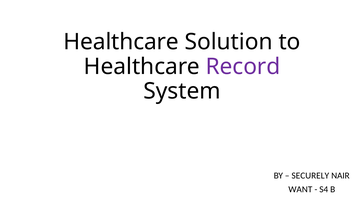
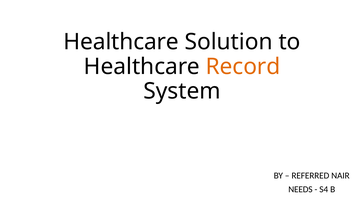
Record colour: purple -> orange
SECURELY: SECURELY -> REFERRED
WANT: WANT -> NEEDS
